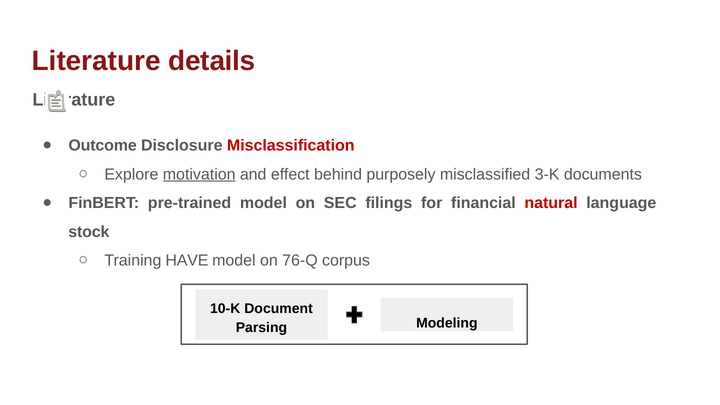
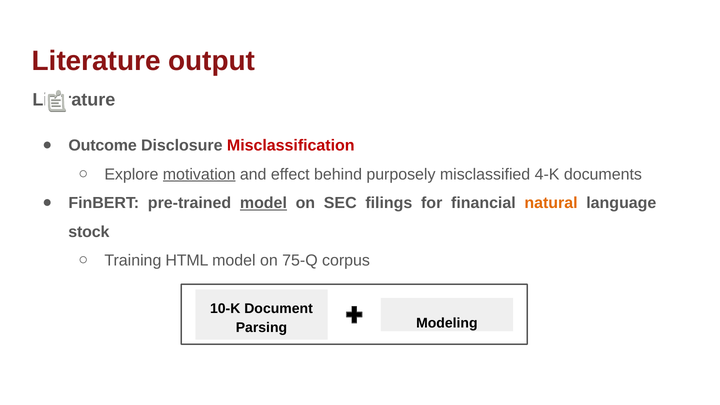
details: details -> output
3-K: 3-K -> 4-K
model at (263, 203) underline: none -> present
natural colour: red -> orange
HAVE: HAVE -> HTML
76-Q: 76-Q -> 75-Q
